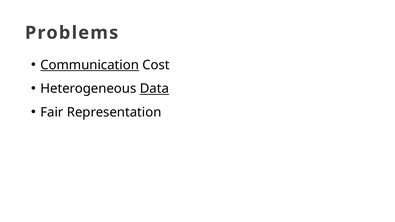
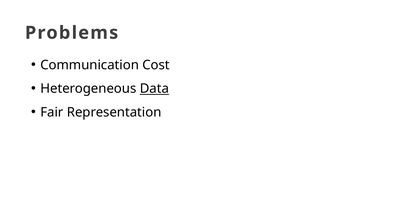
Communication underline: present -> none
